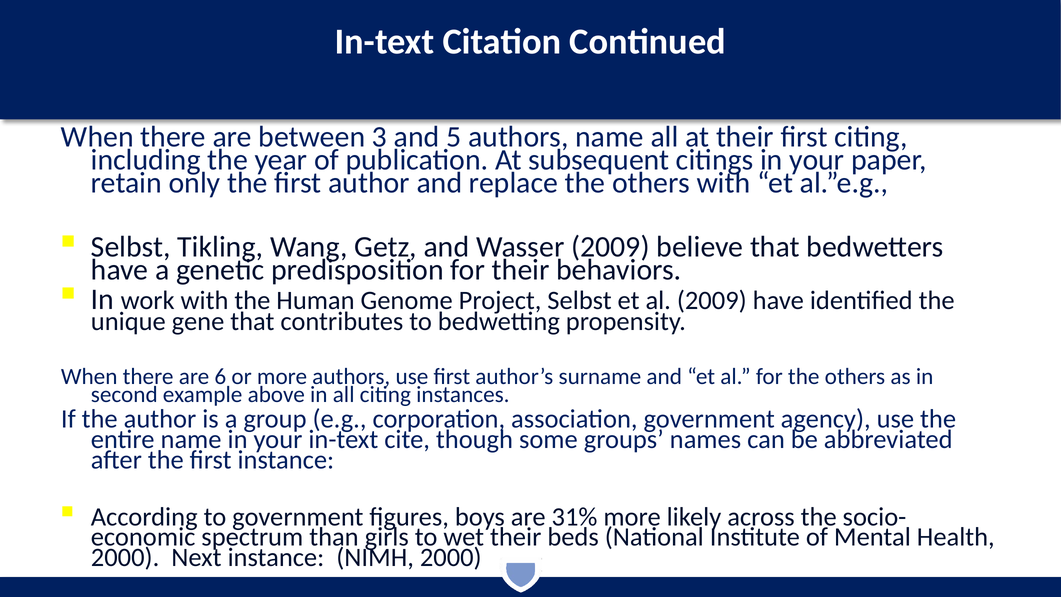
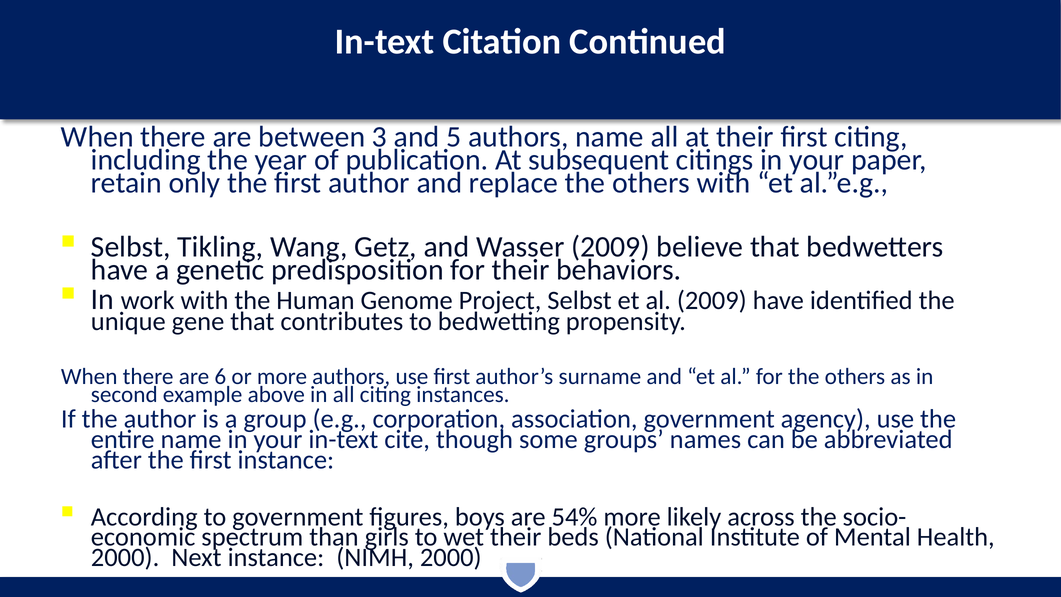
31%: 31% -> 54%
